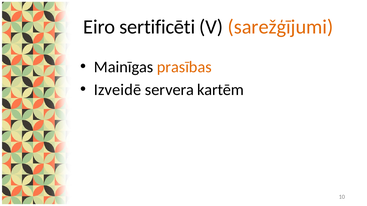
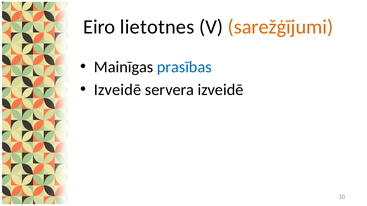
sertificēti: sertificēti -> lietotnes
prasības colour: orange -> blue
servera kartēm: kartēm -> izveidē
